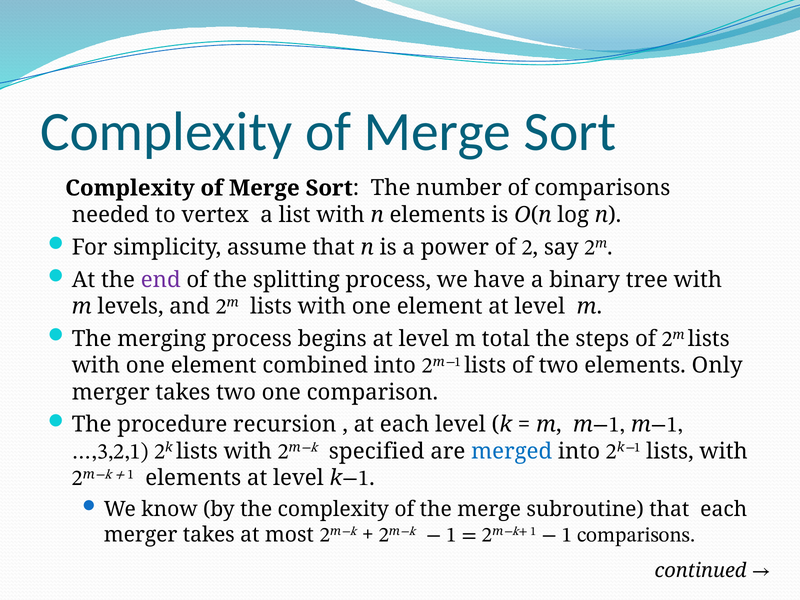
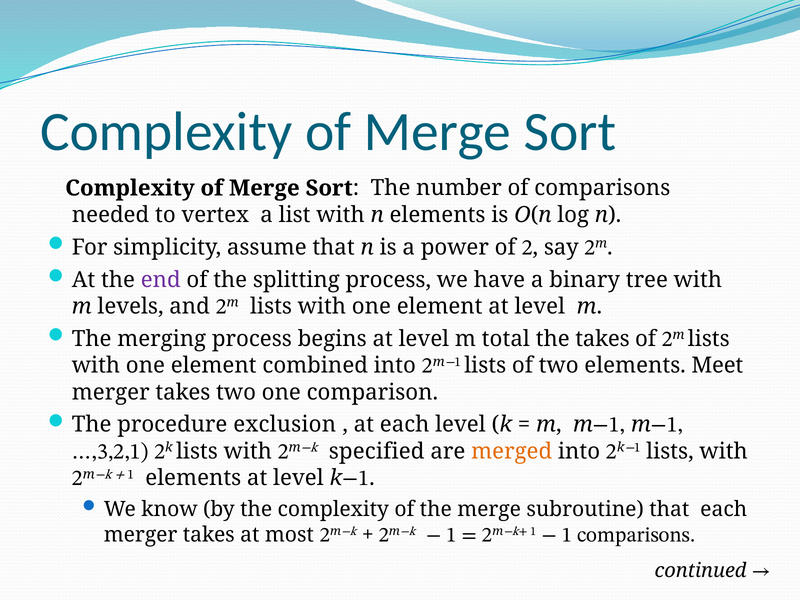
the steps: steps -> takes
Only: Only -> Meet
recursion: recursion -> exclusion
merged colour: blue -> orange
